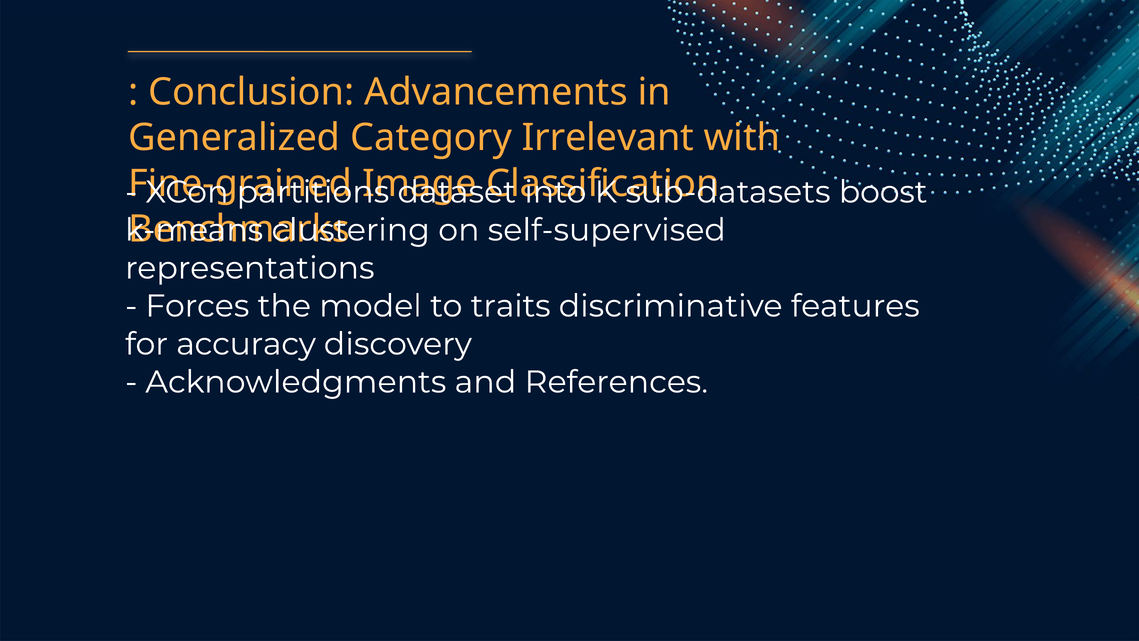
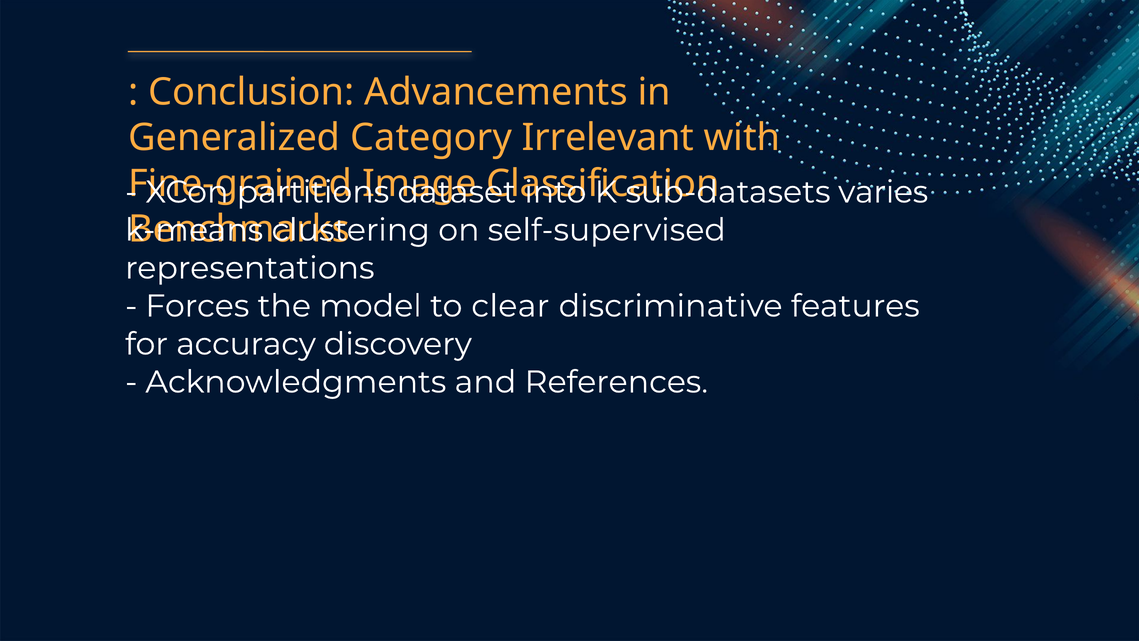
boost: boost -> varies
traits: traits -> clear
